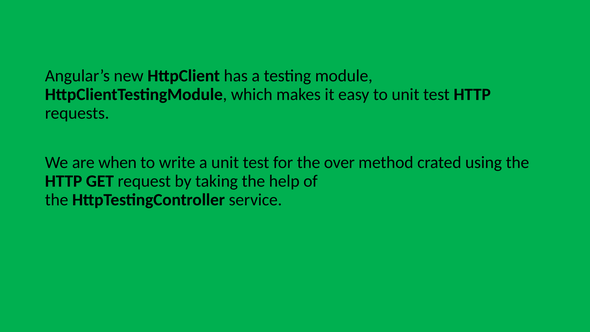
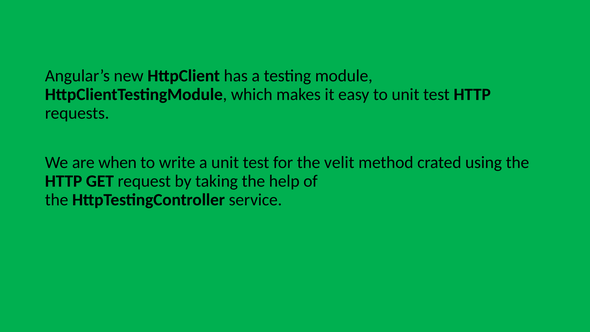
over: over -> velit
